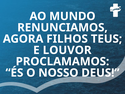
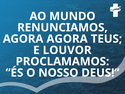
AGORA FILHOS: FILHOS -> AGORA
